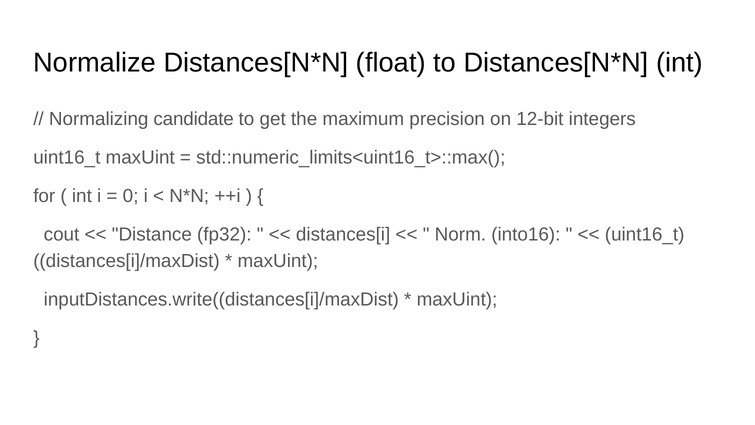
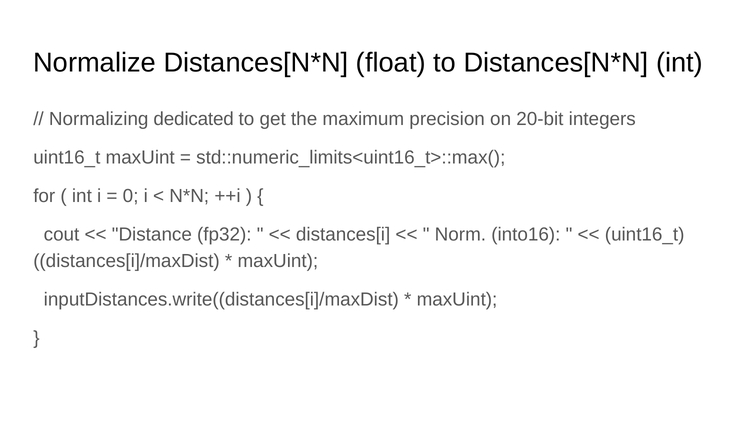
candidate: candidate -> dedicated
12-bit: 12-bit -> 20-bit
